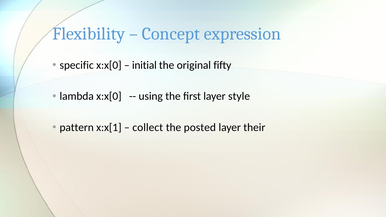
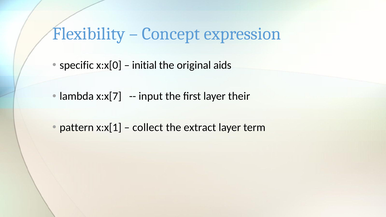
fifty: fifty -> aids
lambda x:x[0: x:x[0 -> x:x[7
using: using -> input
style: style -> their
posted: posted -> extract
their: their -> term
